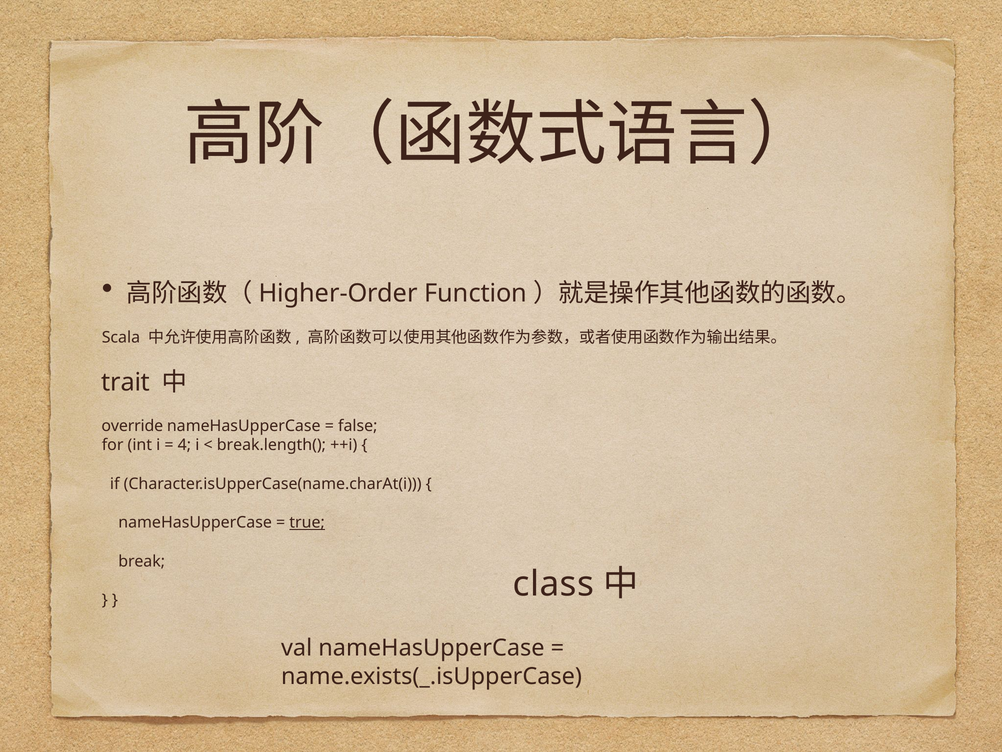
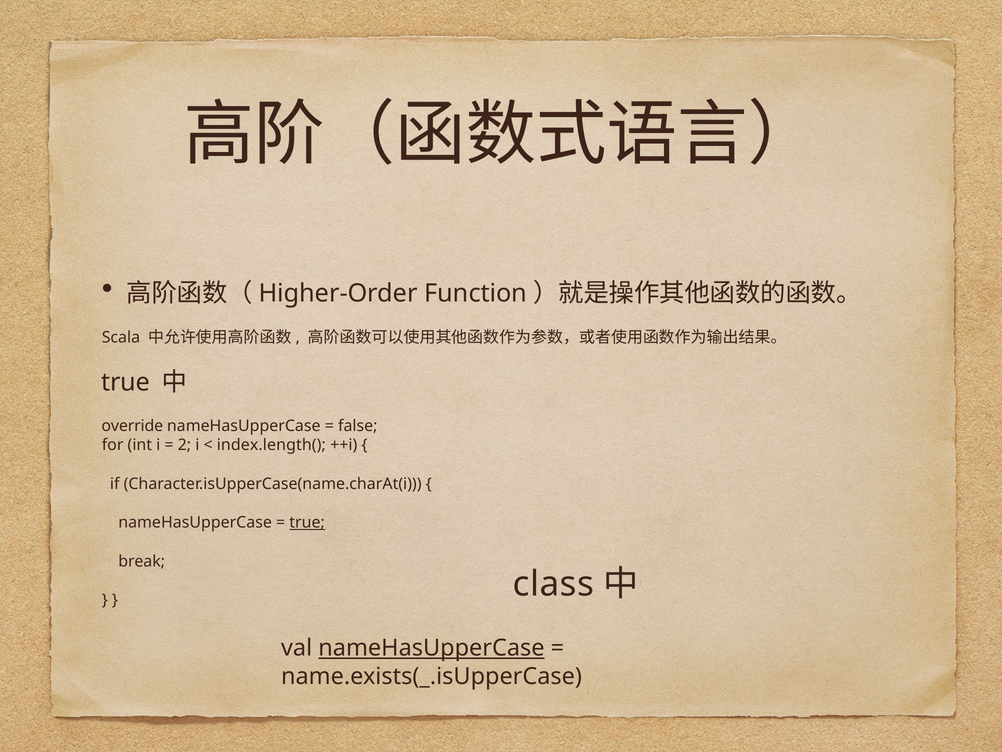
trait at (126, 382): trait -> true
4: 4 -> 2
break.length(: break.length( -> index.length(
nameHasUpperCase at (431, 648) underline: none -> present
